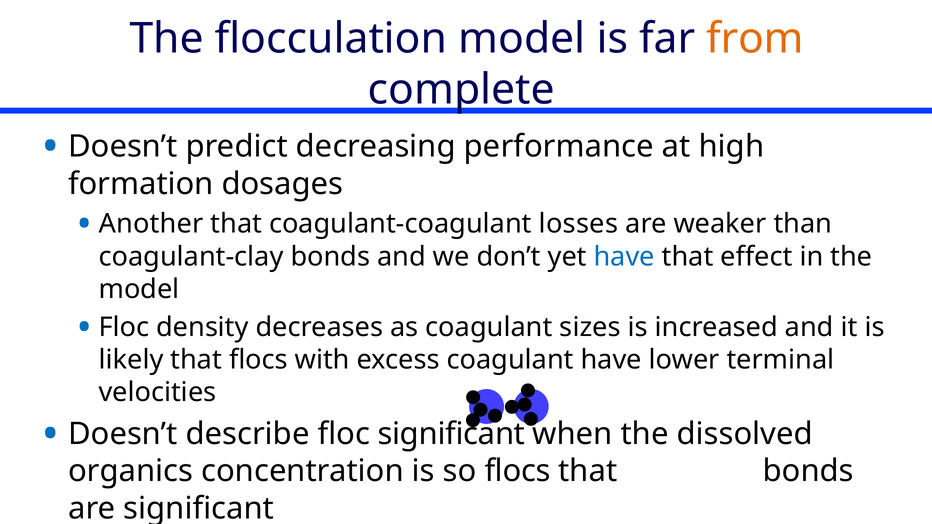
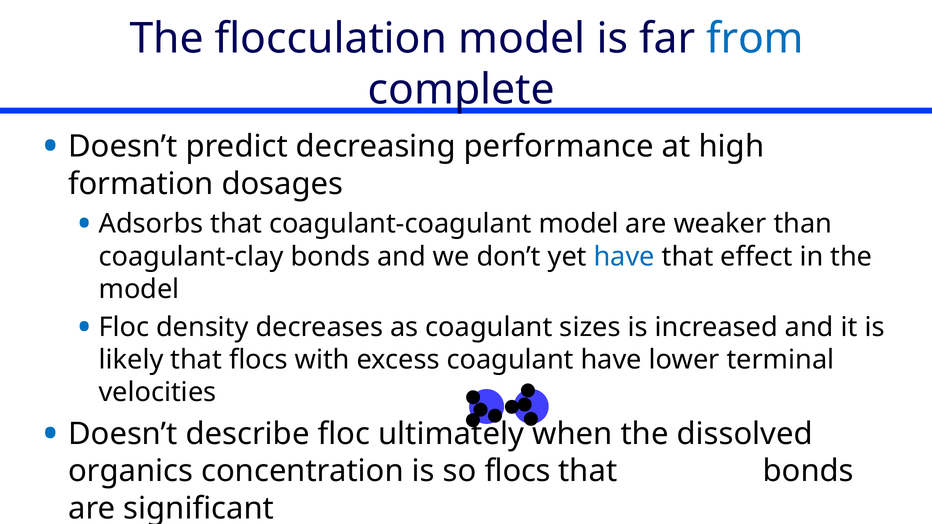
from colour: orange -> blue
Another at (151, 224): Another -> Adsorbs
coagulant-coagulant losses: losses -> model
floc significant: significant -> ultimately
